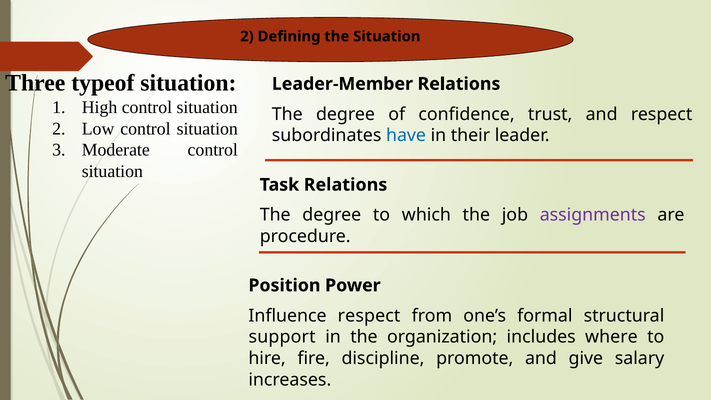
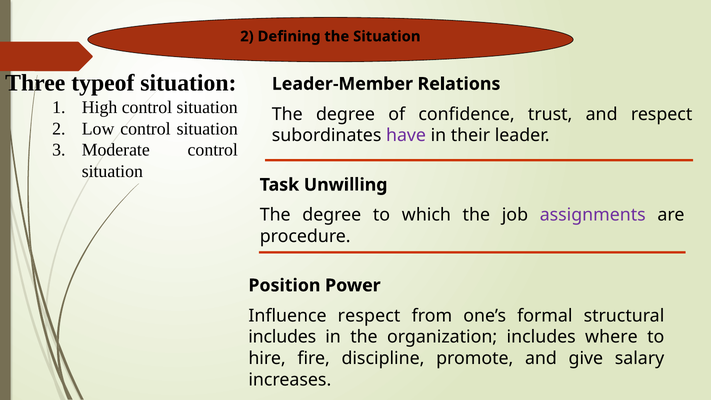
have colour: blue -> purple
Task Relations: Relations -> Unwilling
support at (282, 337): support -> includes
